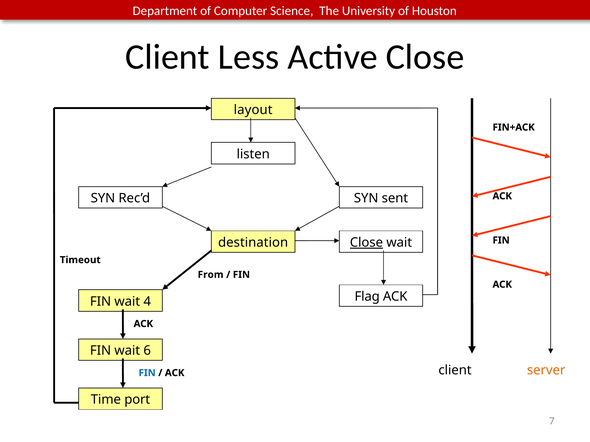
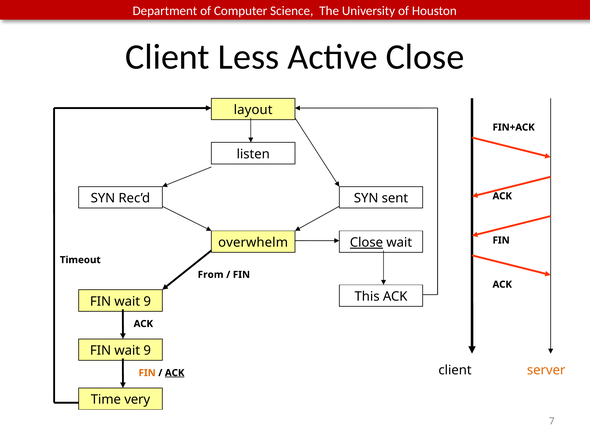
destination: destination -> overwhelm
Flag: Flag -> This
4 at (147, 302): 4 -> 9
6 at (147, 351): 6 -> 9
FIN at (147, 373) colour: blue -> orange
ACK at (175, 373) underline: none -> present
port: port -> very
